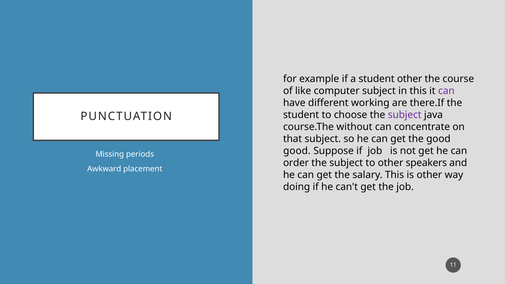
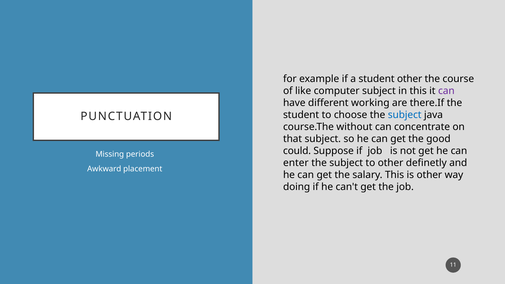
subject at (405, 115) colour: purple -> blue
good at (297, 151): good -> could
order: order -> enter
speakers: speakers -> definetly
